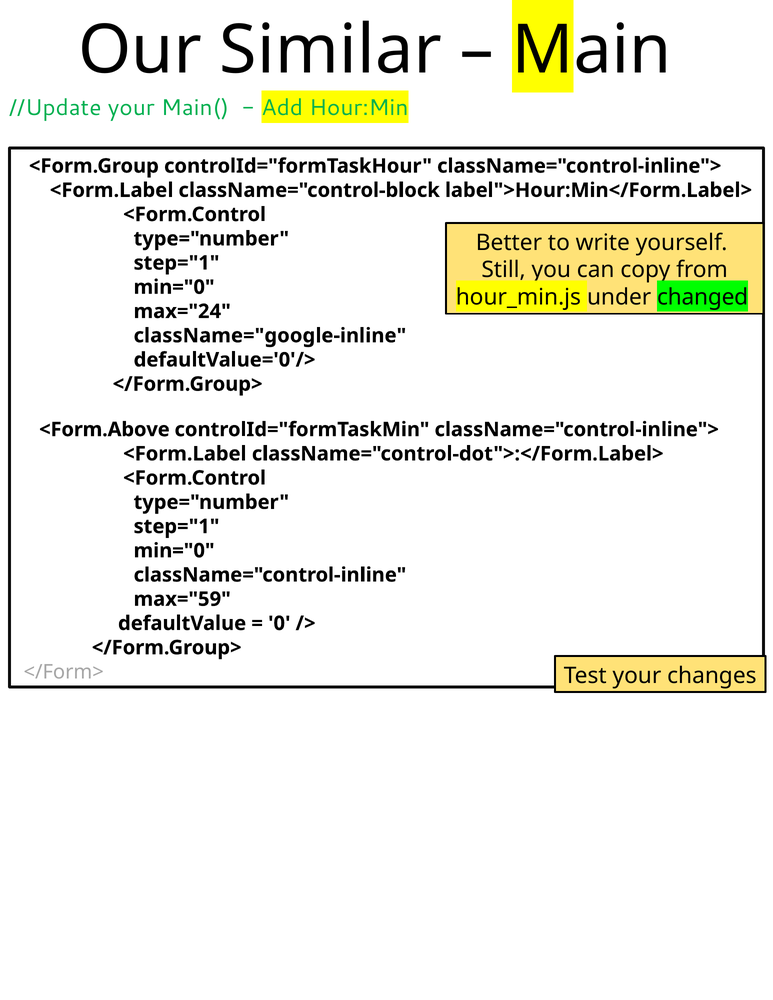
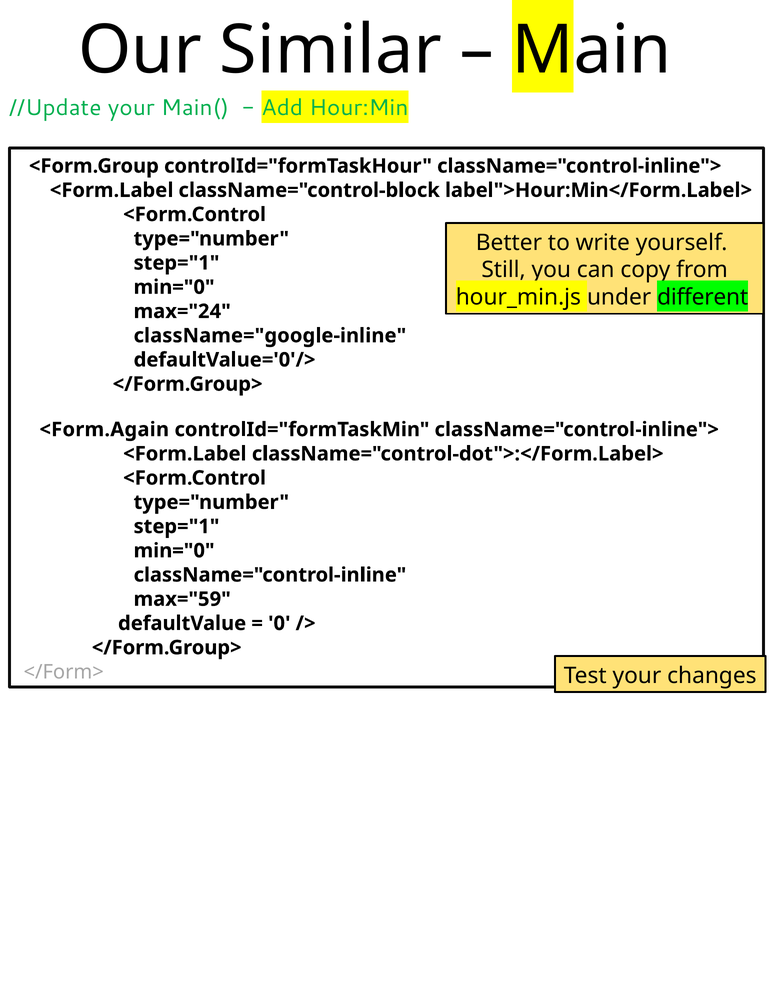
changed: changed -> different
<Form.Above: <Form.Above -> <Form.Again
